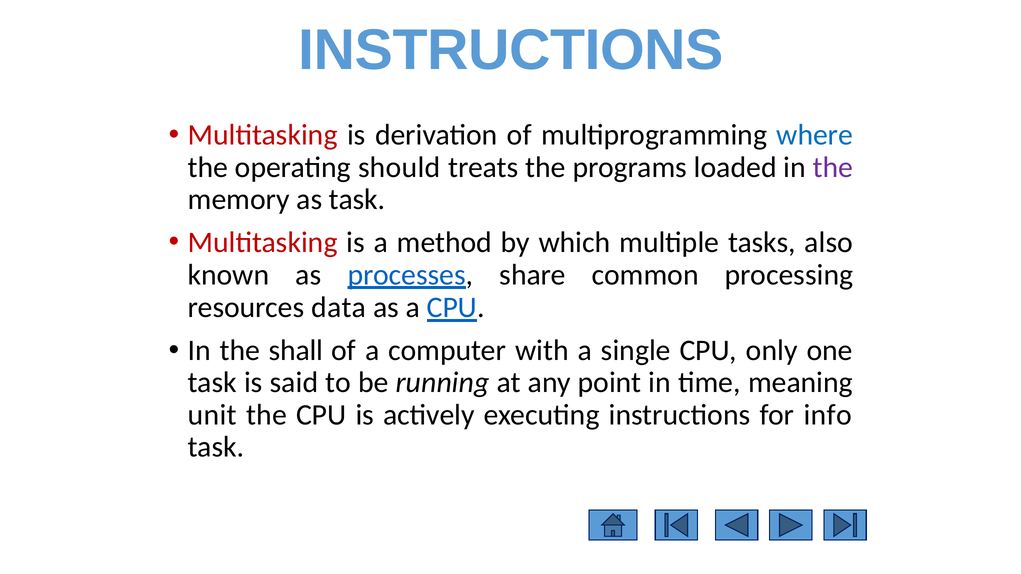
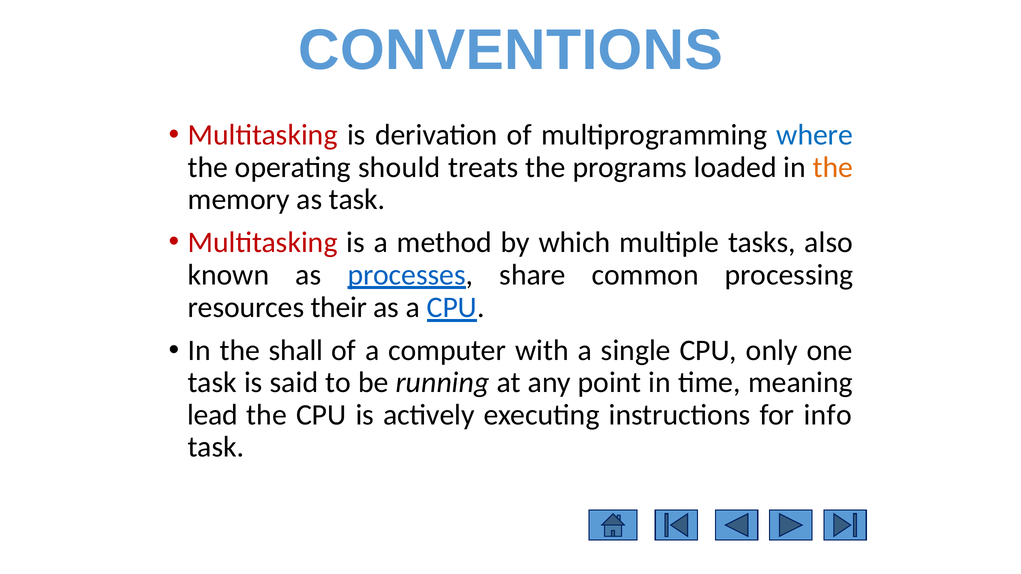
INSTRUCTIONS at (511, 50): INSTRUCTIONS -> CONVENTIONS
the at (833, 167) colour: purple -> orange
data: data -> their
unit: unit -> lead
